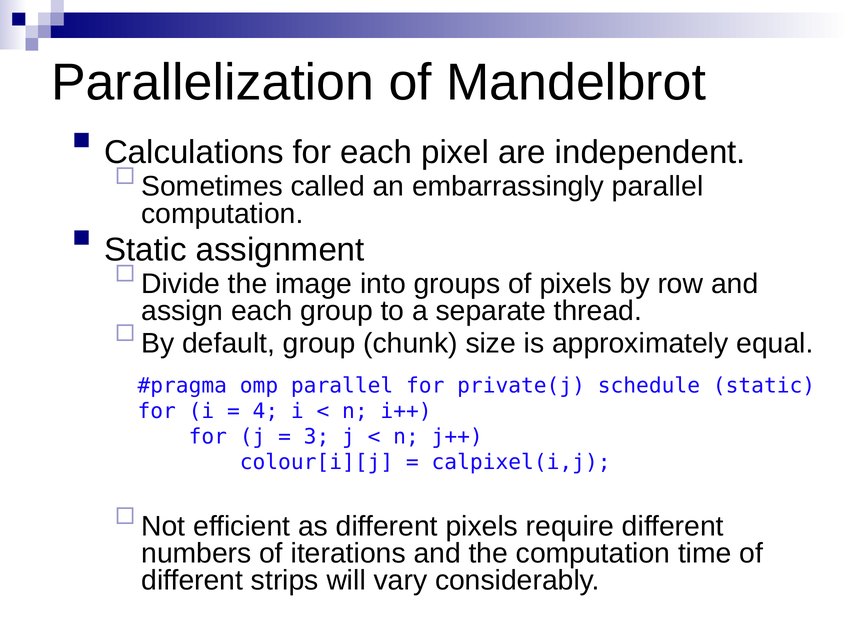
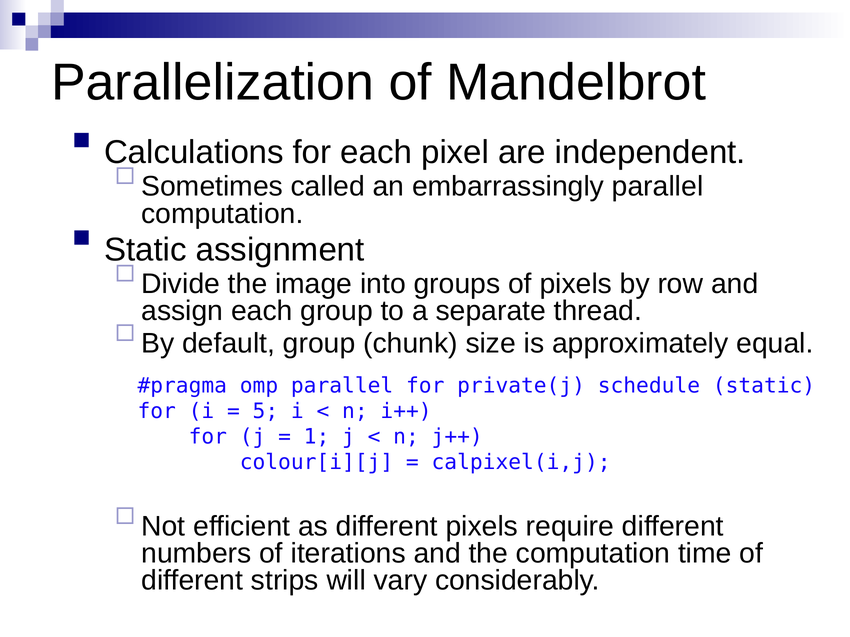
4: 4 -> 5
3: 3 -> 1
